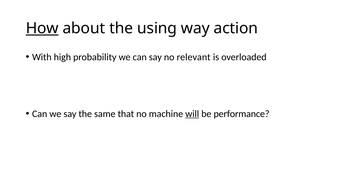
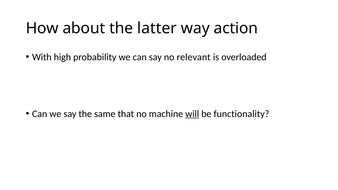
How underline: present -> none
using: using -> latter
performance: performance -> functionality
